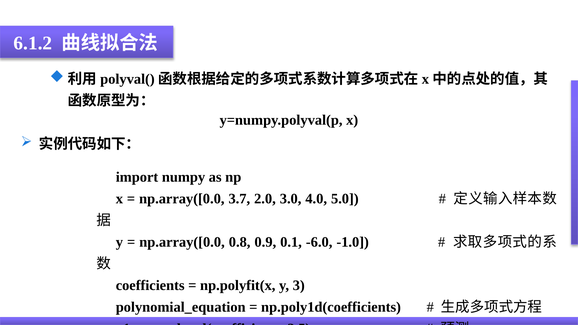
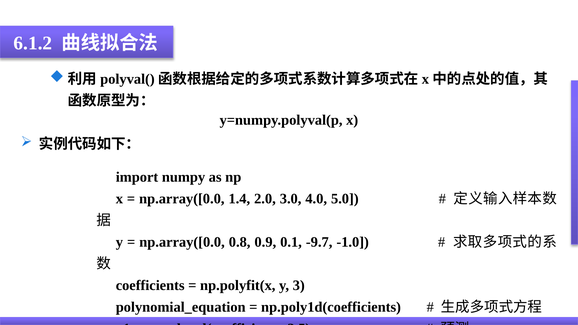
3.7: 3.7 -> 1.4
-6.0: -6.0 -> -9.7
